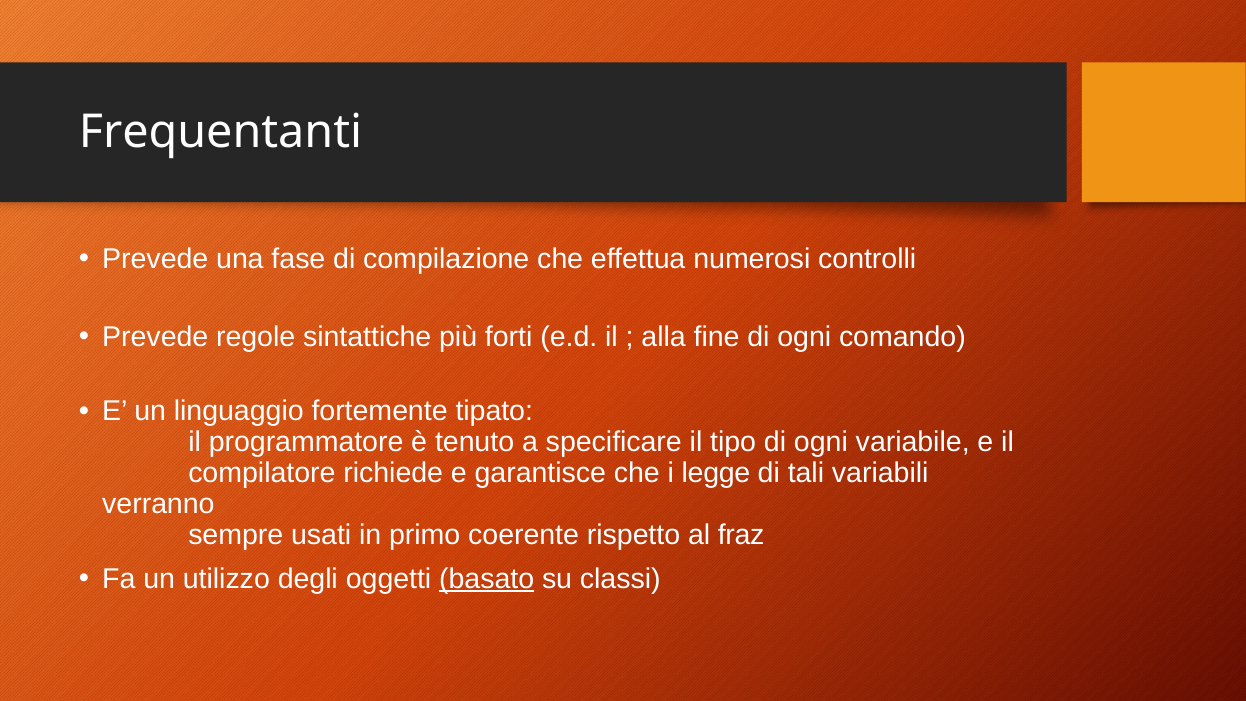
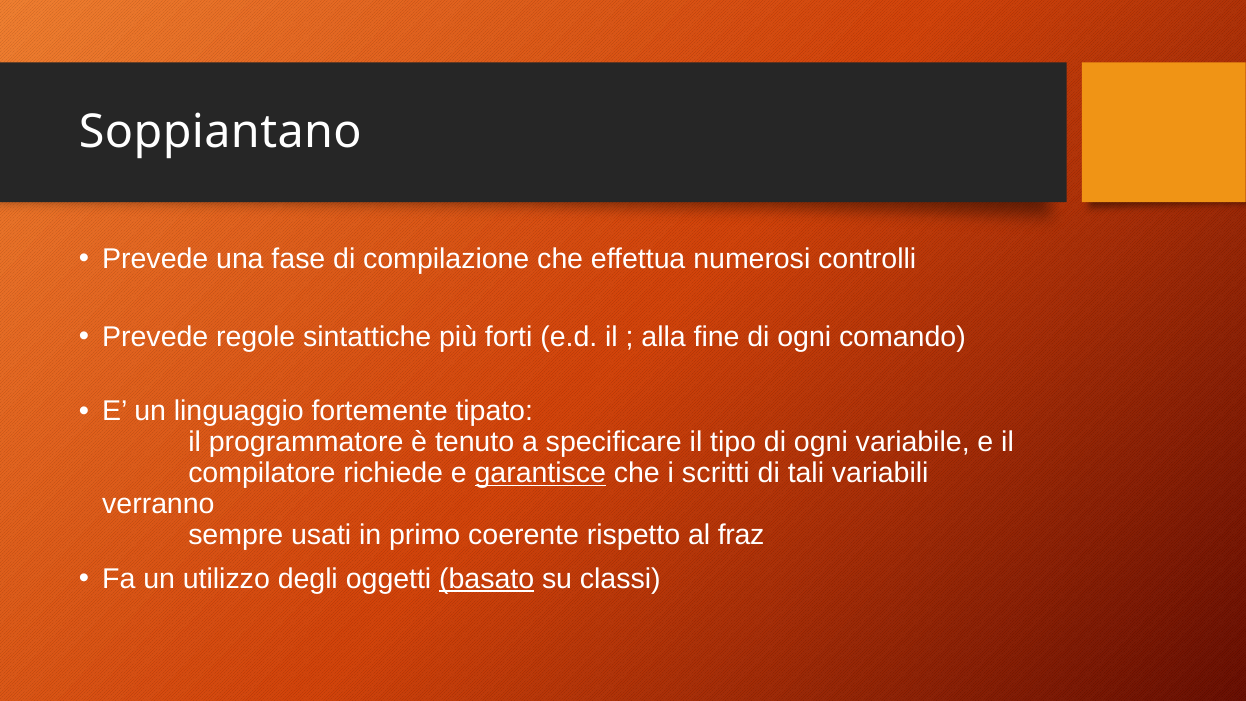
Frequentanti: Frequentanti -> Soppiantano
garantisce underline: none -> present
legge: legge -> scritti
